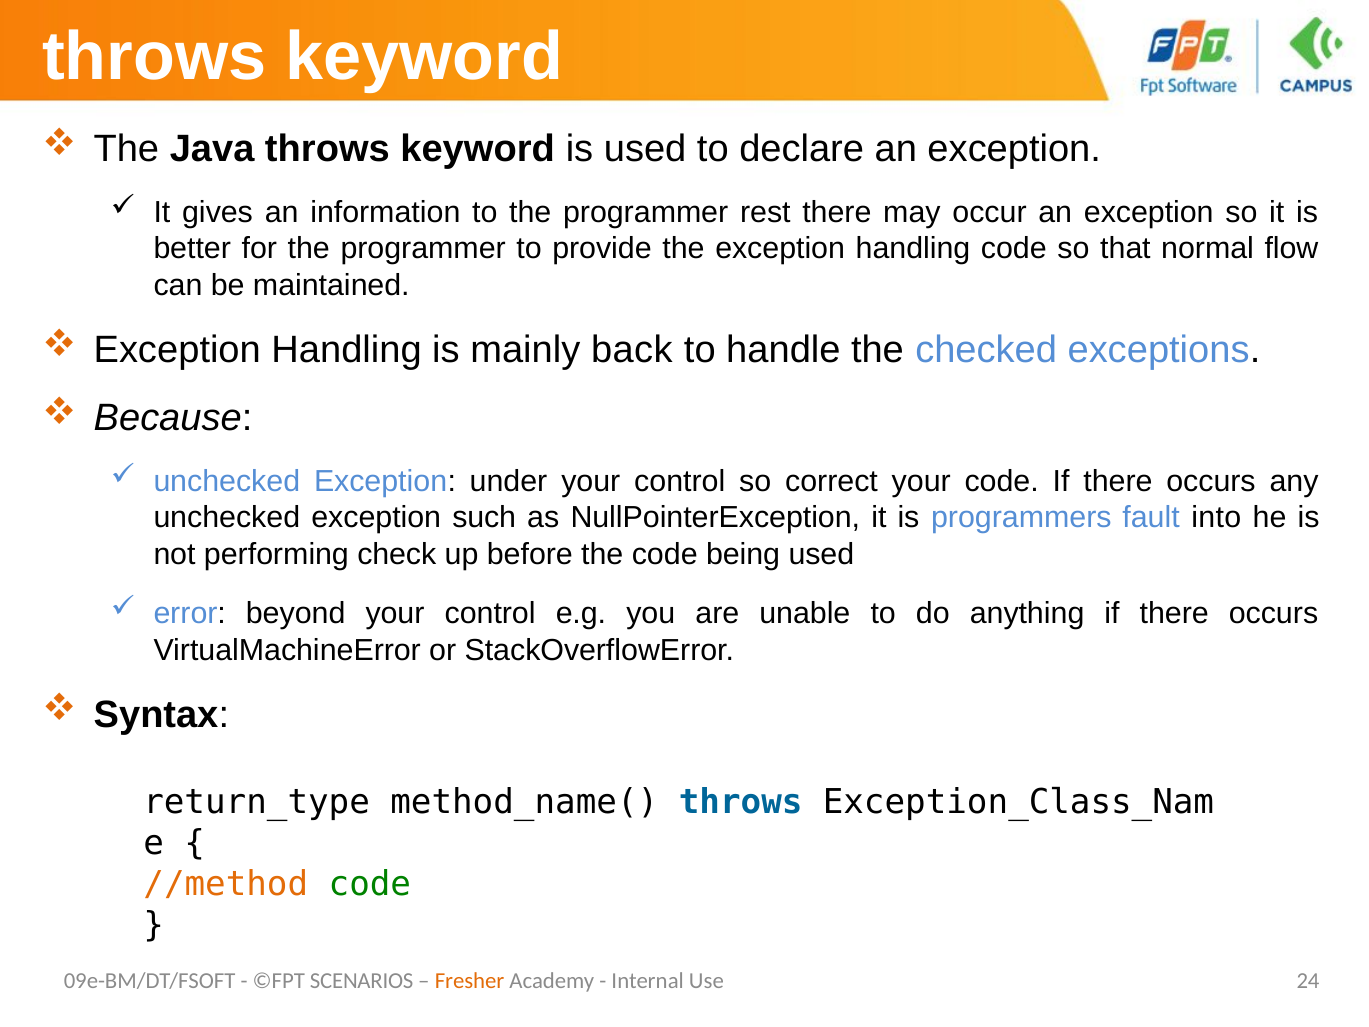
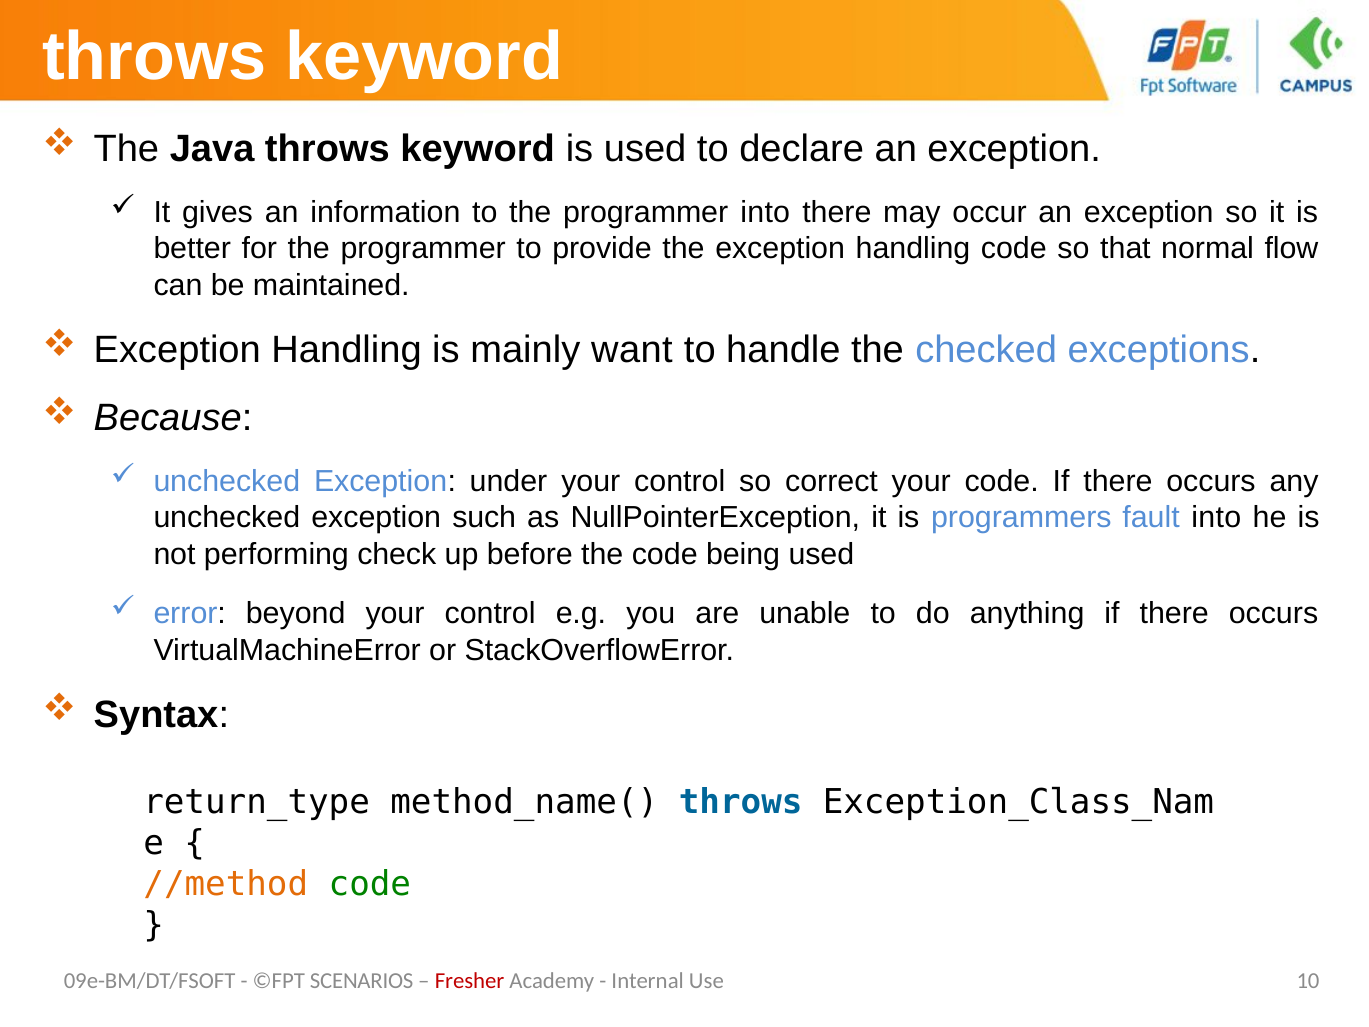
programmer rest: rest -> into
back: back -> want
Fresher colour: orange -> red
24: 24 -> 10
